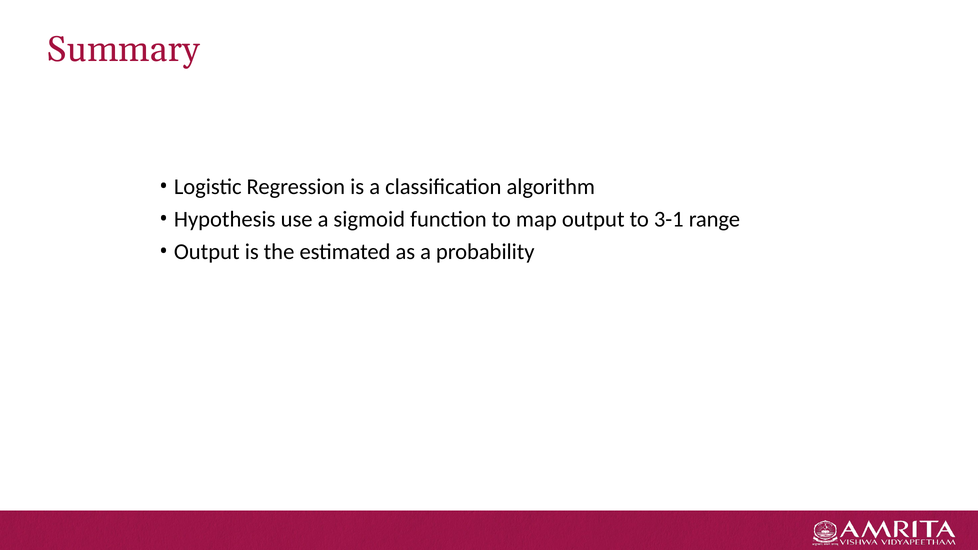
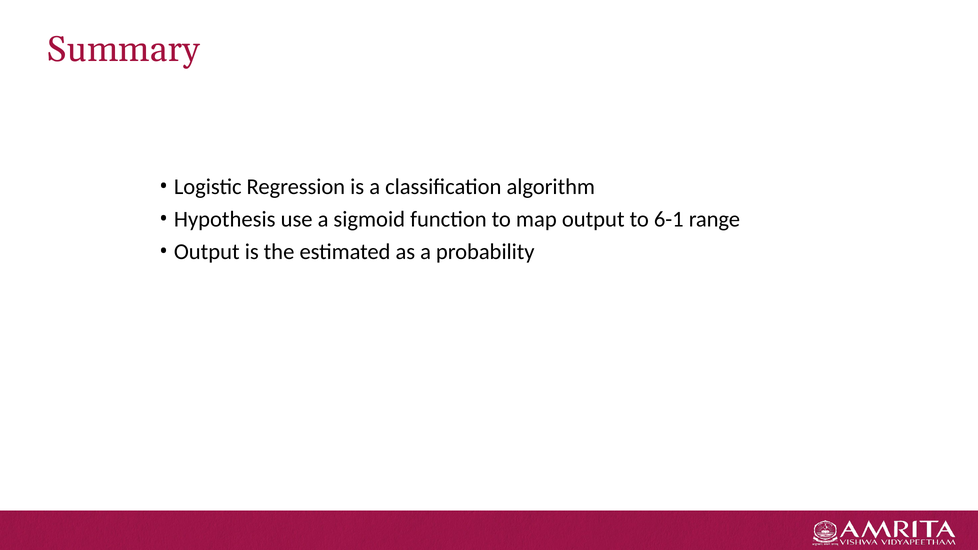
3-1: 3-1 -> 6-1
